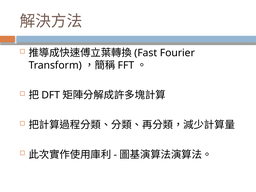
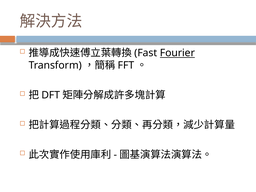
Fourier underline: none -> present
